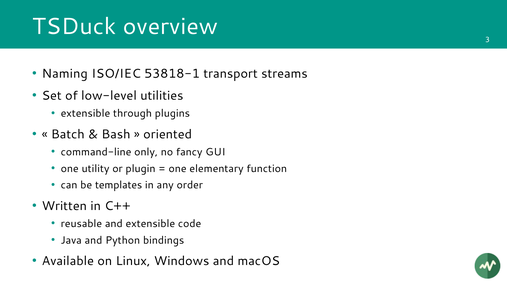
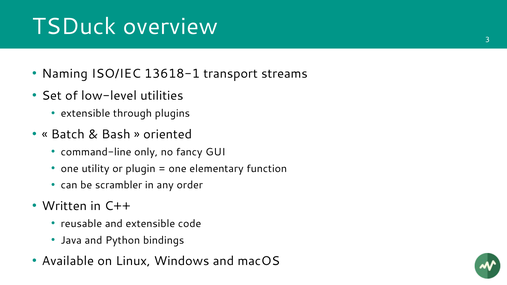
53818-1: 53818-1 -> 13618-1
templates: templates -> scrambler
